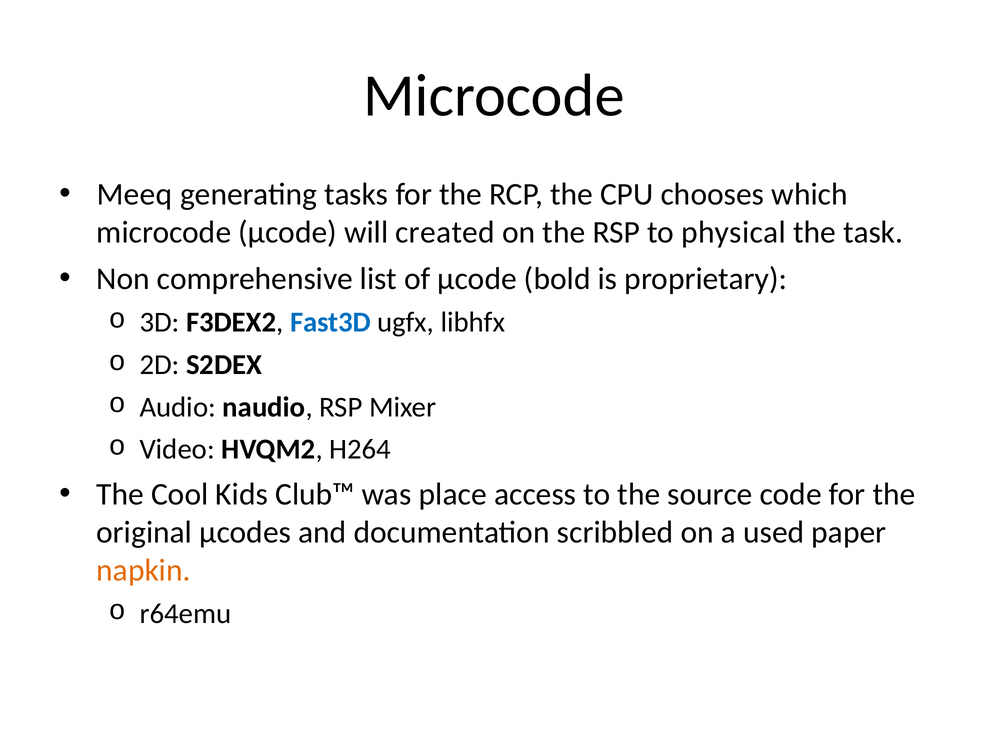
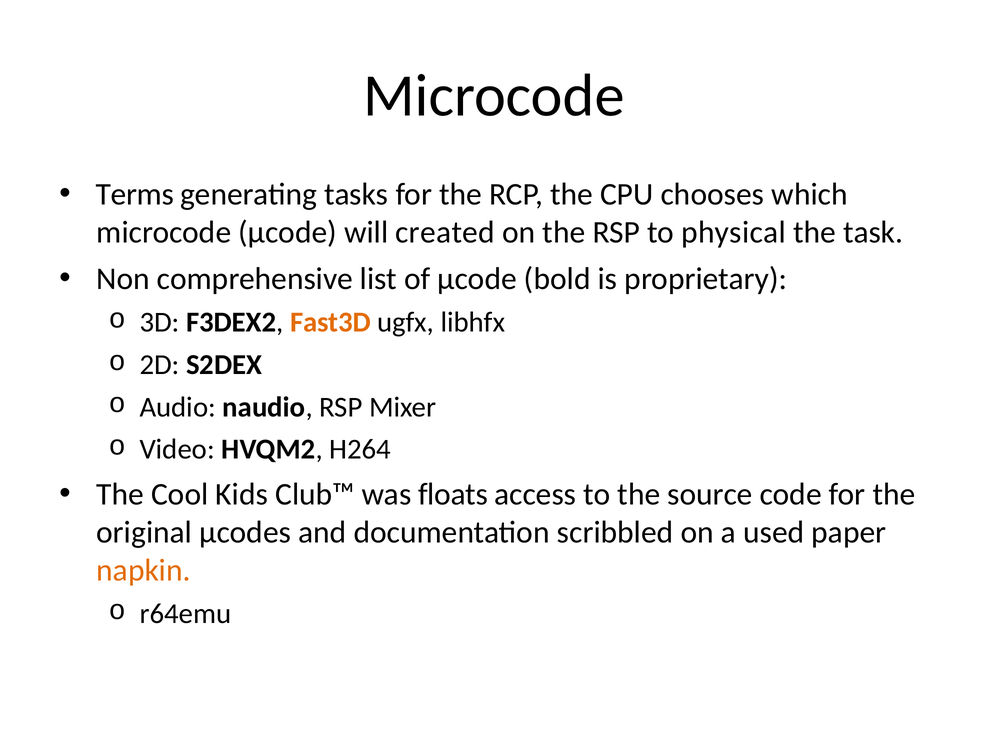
Meeq: Meeq -> Terms
Fast3D colour: blue -> orange
place: place -> floats
